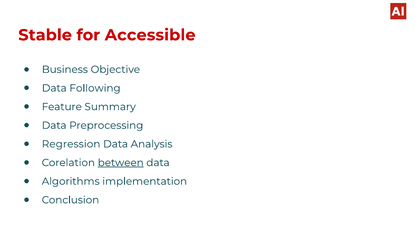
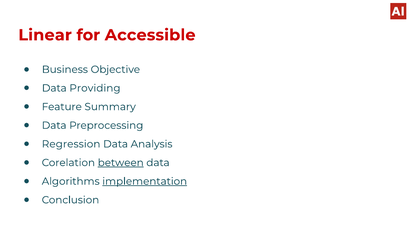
Stable: Stable -> Linear
Following: Following -> Providing
implementation underline: none -> present
